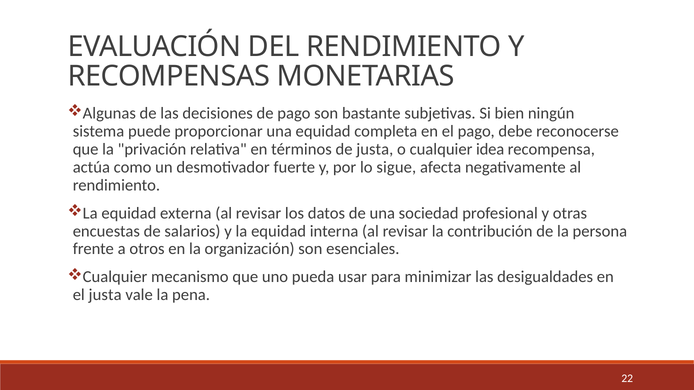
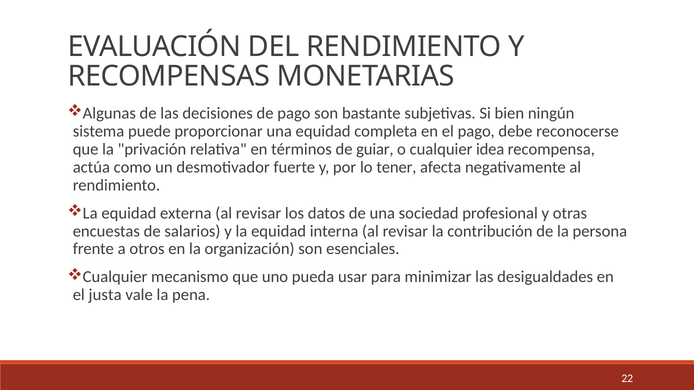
de justa: justa -> guiar
sigue: sigue -> tener
